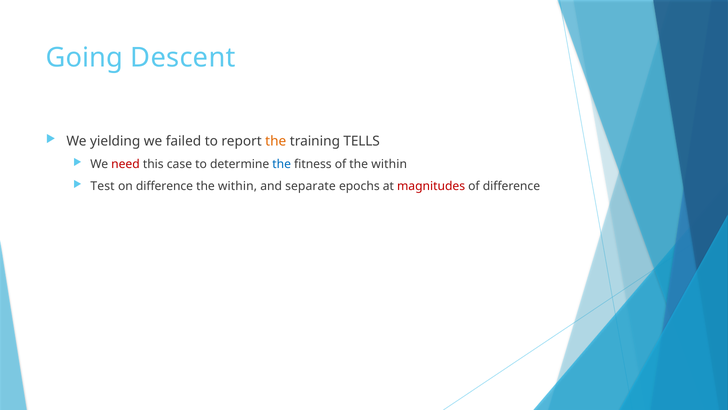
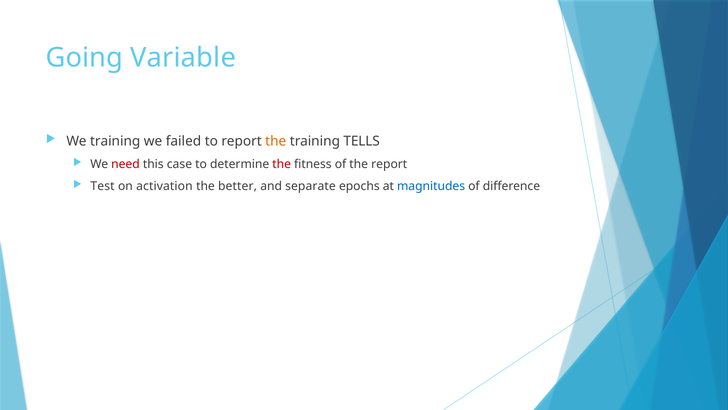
Descent: Descent -> Variable
We yielding: yielding -> training
the at (282, 164) colour: blue -> red
of the within: within -> report
on difference: difference -> activation
within at (237, 186): within -> better
magnitudes colour: red -> blue
